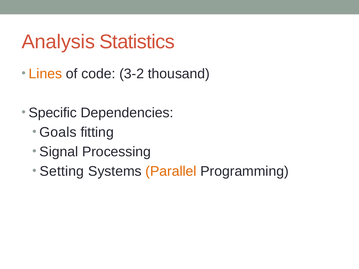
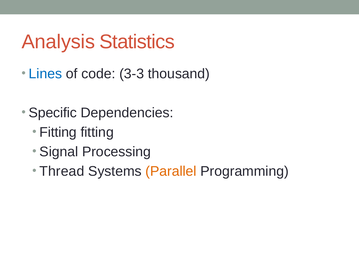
Lines colour: orange -> blue
3-2: 3-2 -> 3-3
Goals at (58, 133): Goals -> Fitting
Setting: Setting -> Thread
